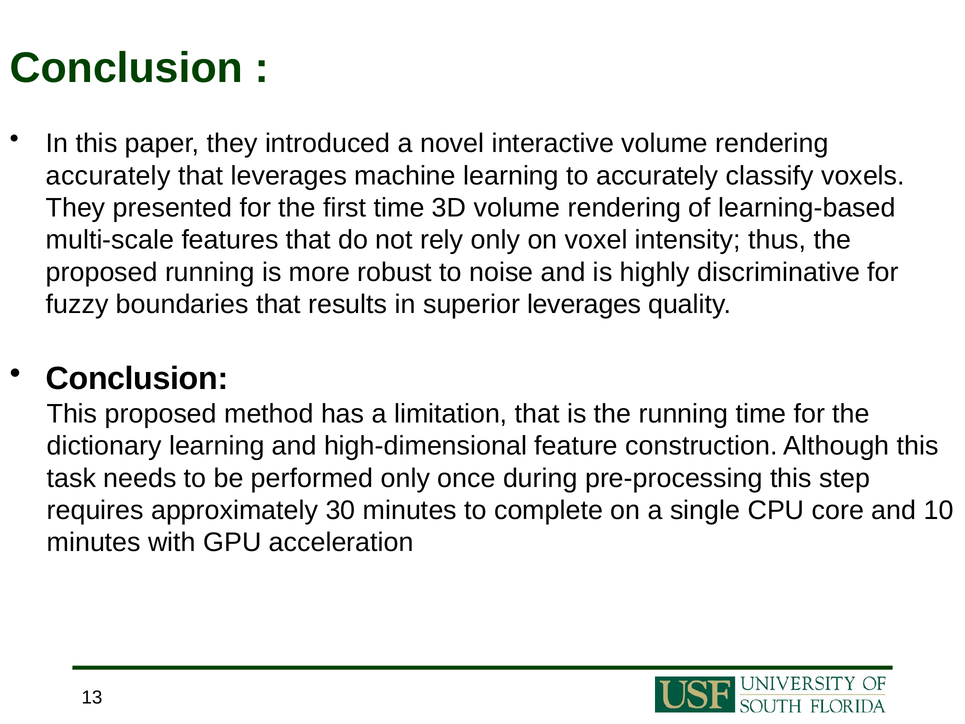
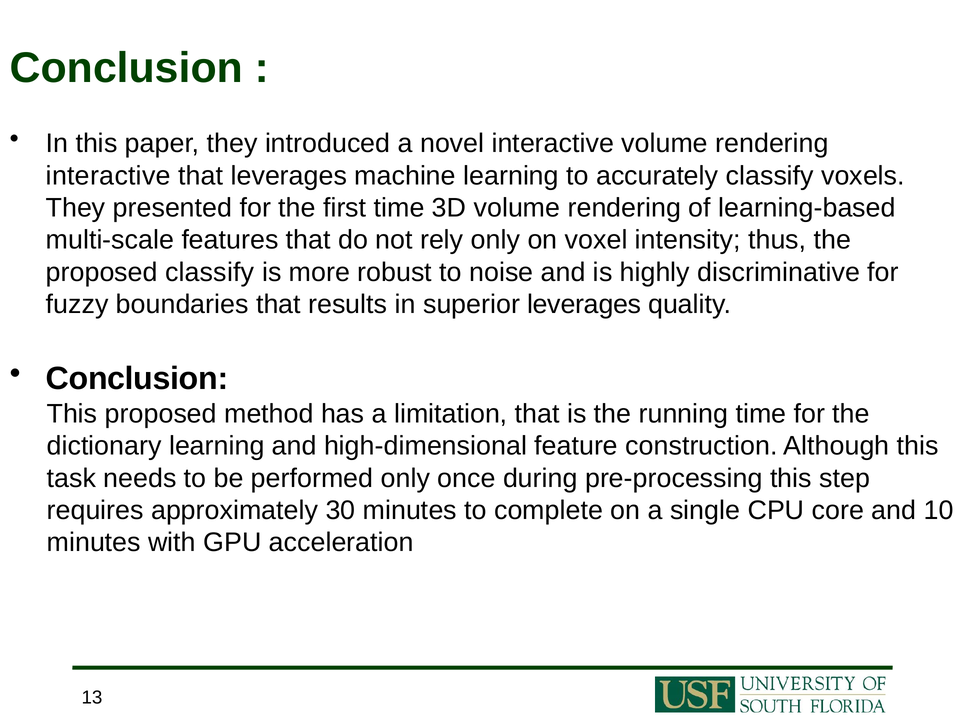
accurately at (108, 176): accurately -> interactive
proposed running: running -> classify
